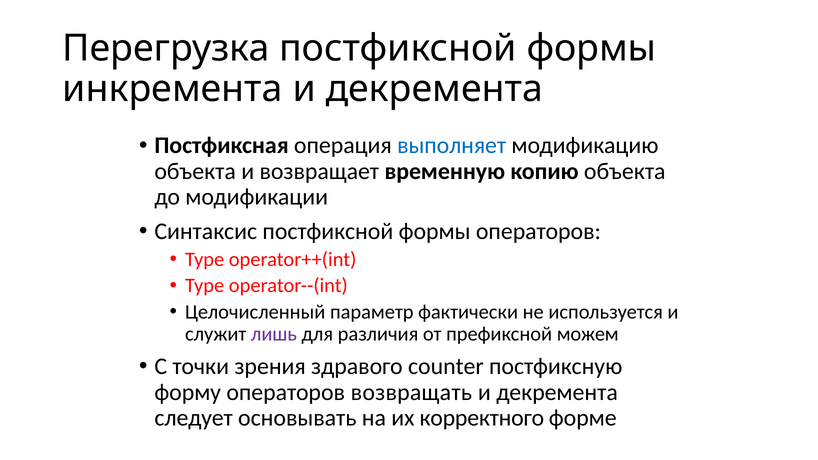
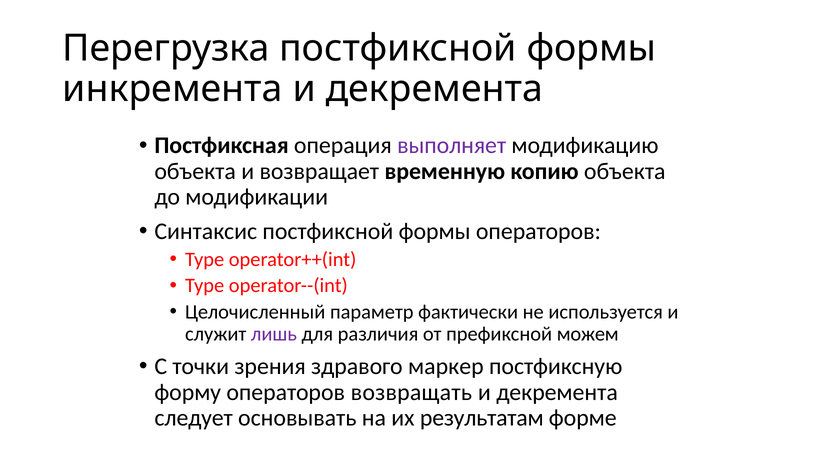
выполняет colour: blue -> purple
counter: counter -> маркер
корректного: корректного -> результатам
